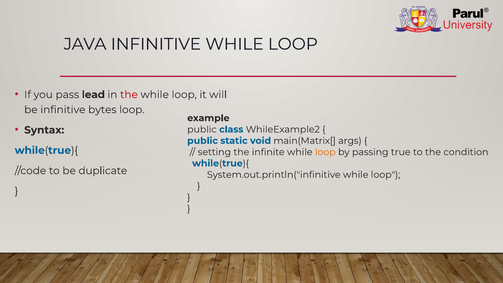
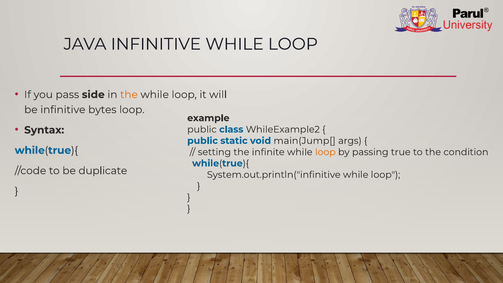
lead: lead -> side
the at (129, 95) colour: red -> orange
main(Matrix[: main(Matrix[ -> main(Jump[
